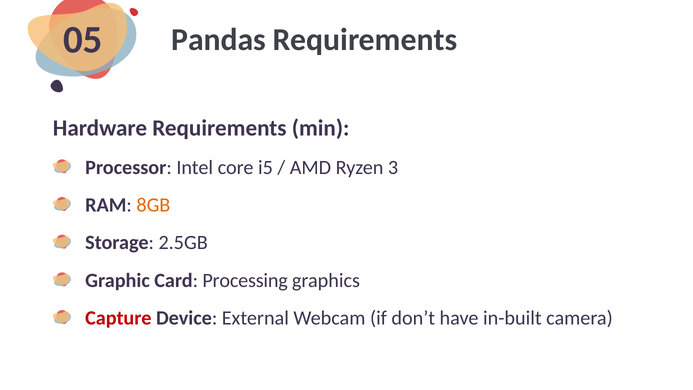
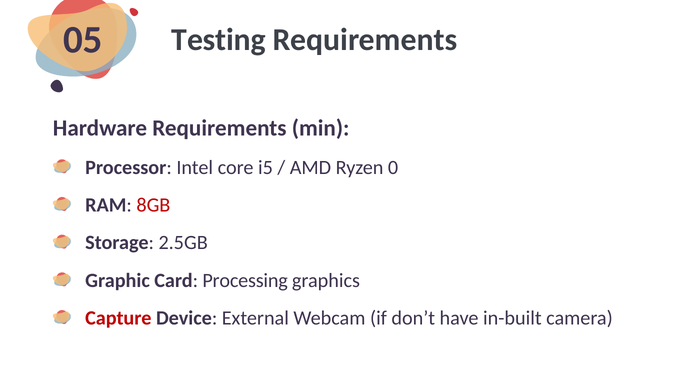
Pandas: Pandas -> Testing
3: 3 -> 0
8GB colour: orange -> red
